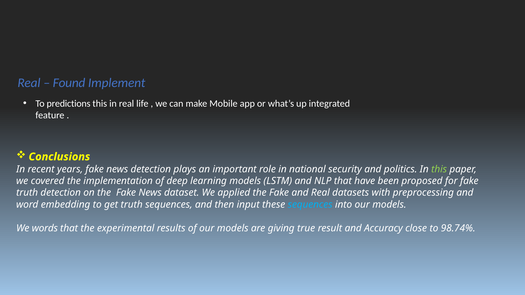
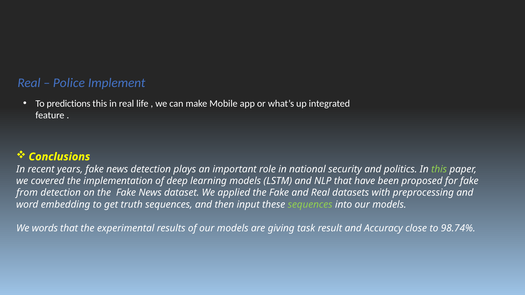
Found: Found -> Police
truth at (27, 193): truth -> from
sequences at (310, 205) colour: light blue -> light green
true: true -> task
